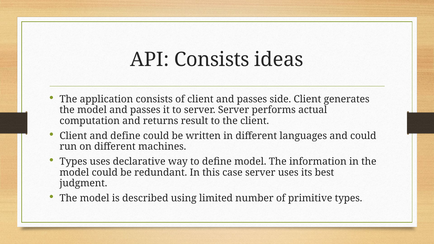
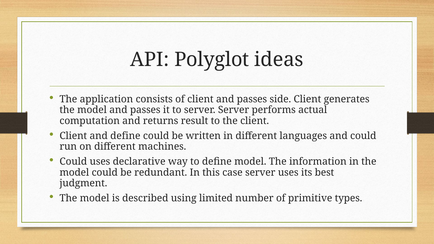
API Consists: Consists -> Polyglot
Types at (73, 162): Types -> Could
